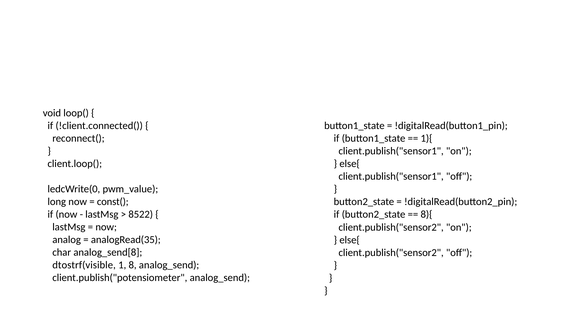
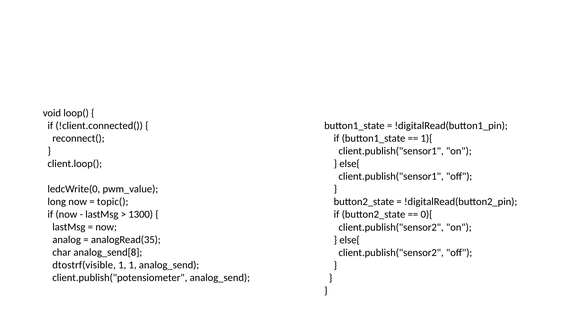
const(: const( -> topic(
8522: 8522 -> 1300
8){: 8){ -> 0){
1 8: 8 -> 1
